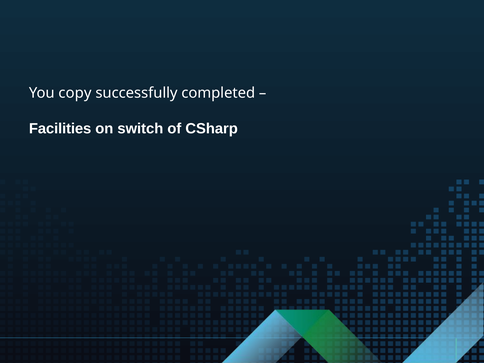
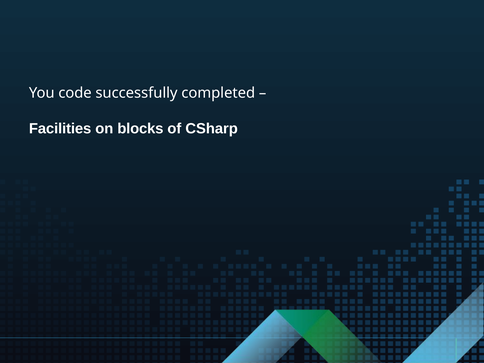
copy: copy -> code
switch: switch -> blocks
